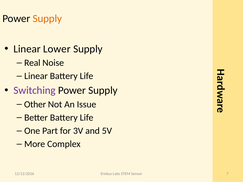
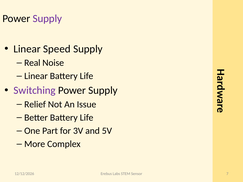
Supply at (47, 19) colour: orange -> purple
Lower: Lower -> Speed
Other: Other -> Relief
